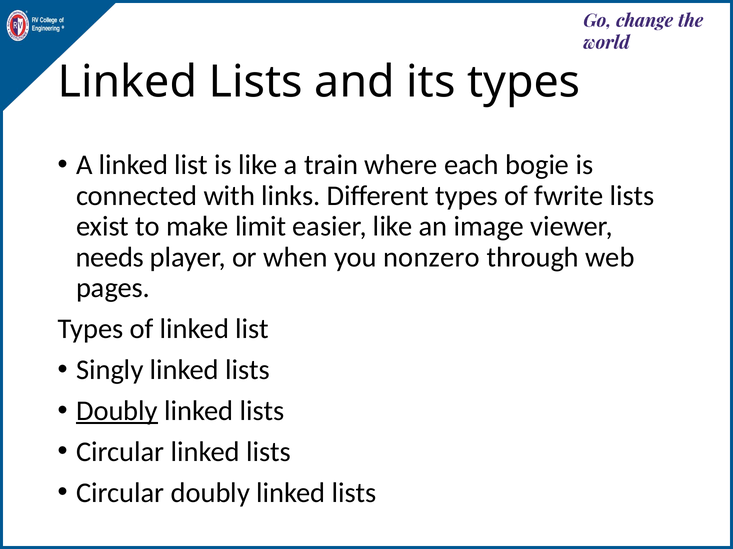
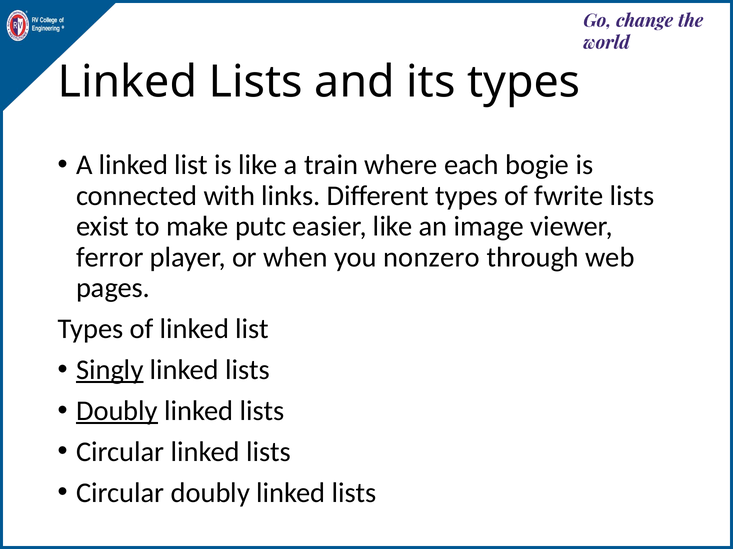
limit: limit -> putc
needs: needs -> ferror
Singly underline: none -> present
